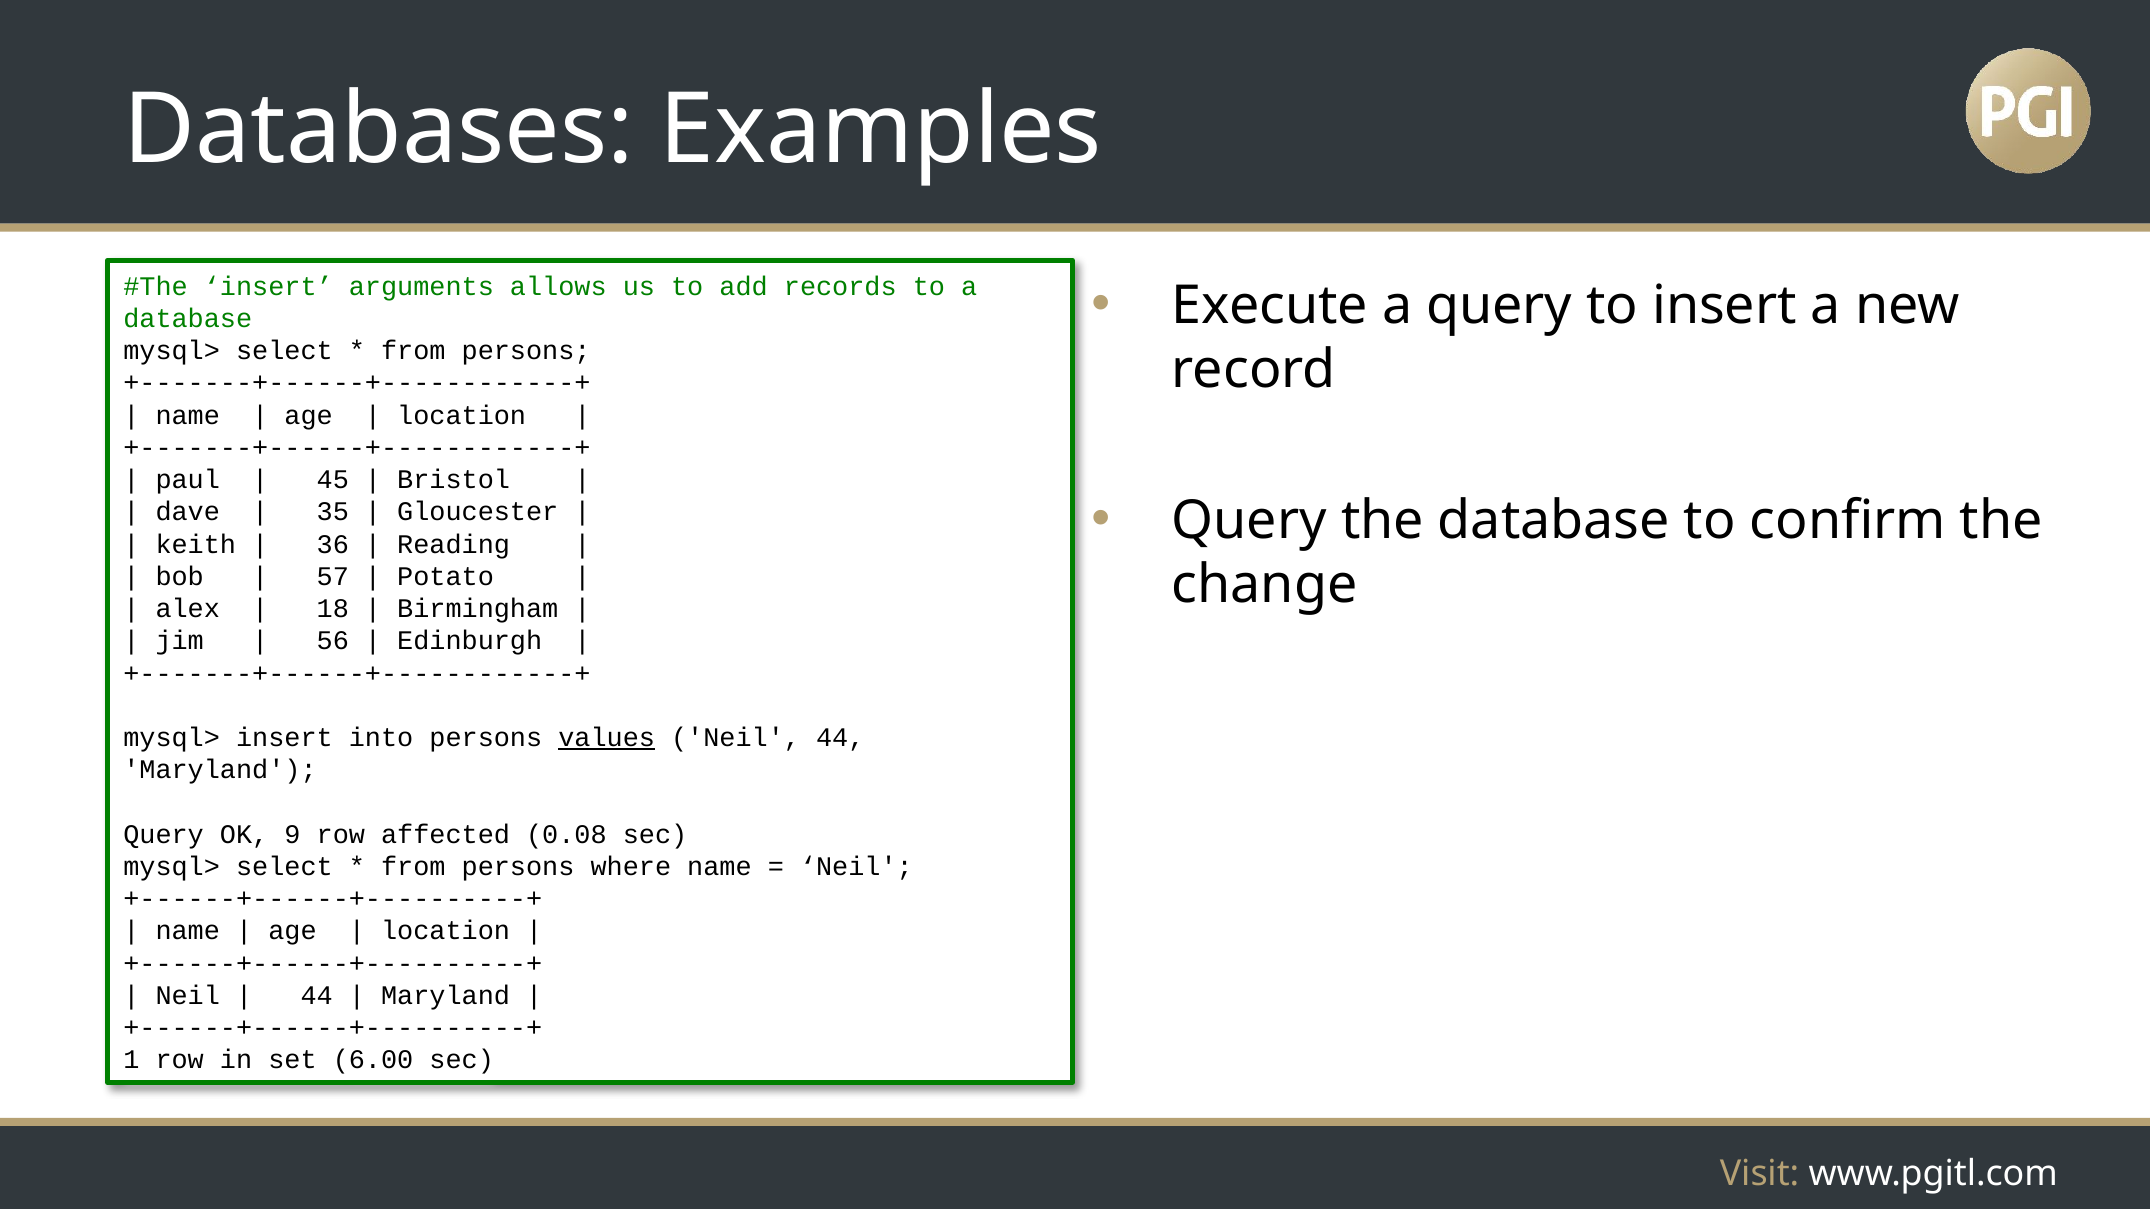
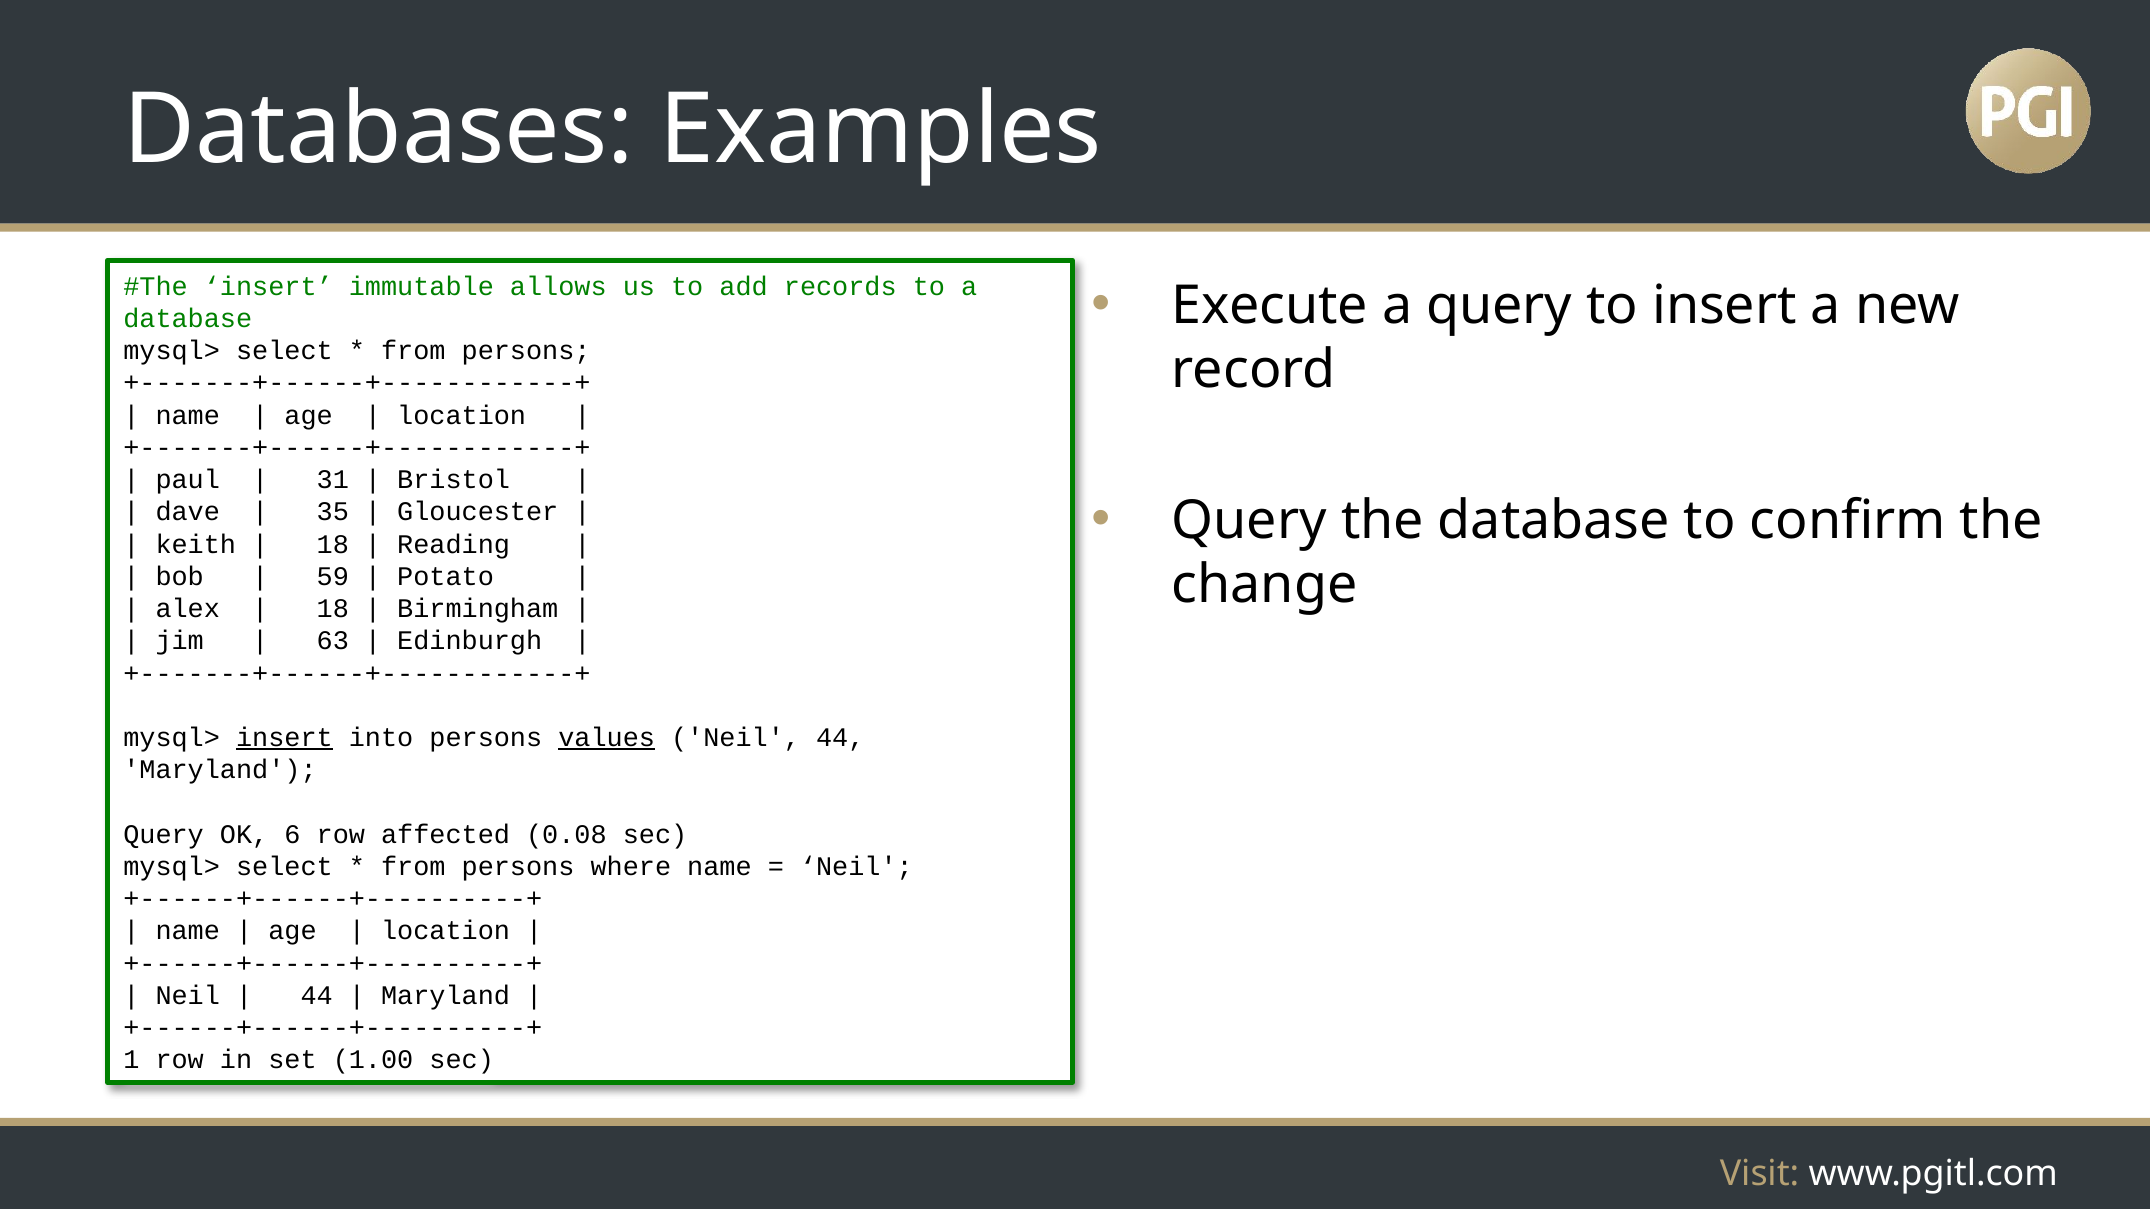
arguments: arguments -> immutable
45: 45 -> 31
36 at (333, 544): 36 -> 18
57: 57 -> 59
56: 56 -> 63
insert at (284, 738) underline: none -> present
9: 9 -> 6
6.00: 6.00 -> 1.00
